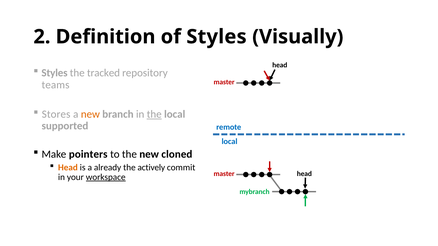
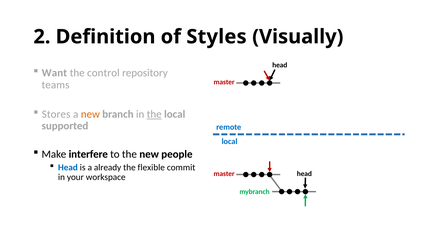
Styles at (55, 73): Styles -> Want
tracked: tracked -> control
pointers: pointers -> interfere
cloned: cloned -> people
Head at (68, 168) colour: orange -> blue
actively: actively -> flexible
workspace underline: present -> none
